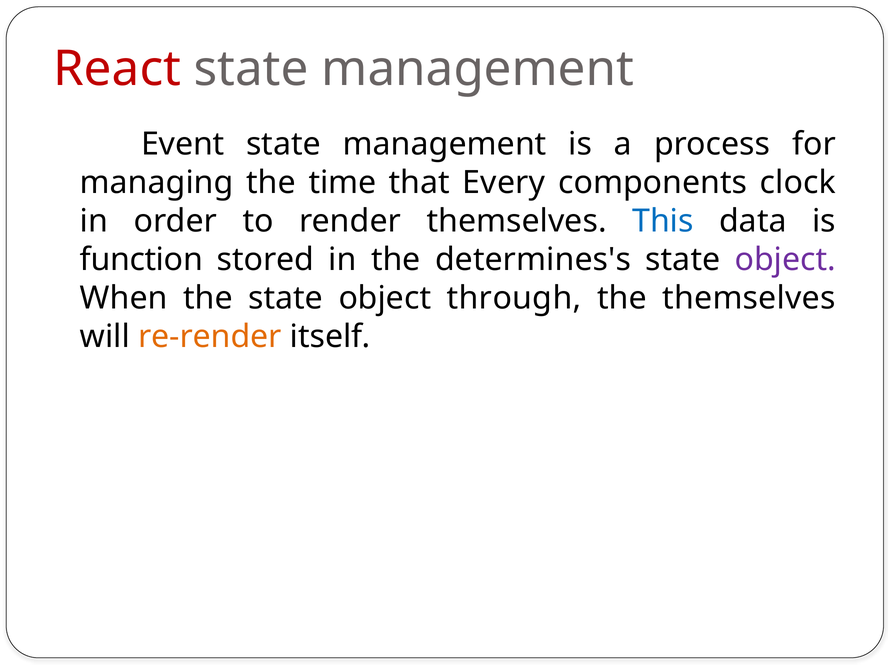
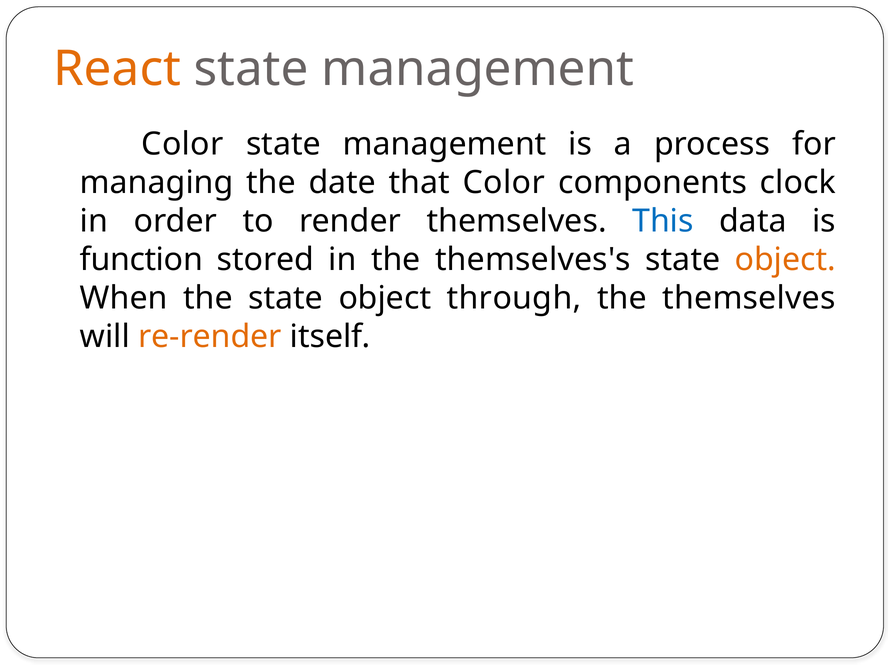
React colour: red -> orange
Event at (183, 144): Event -> Color
time: time -> date
that Every: Every -> Color
determines's: determines's -> themselves's
object at (785, 260) colour: purple -> orange
